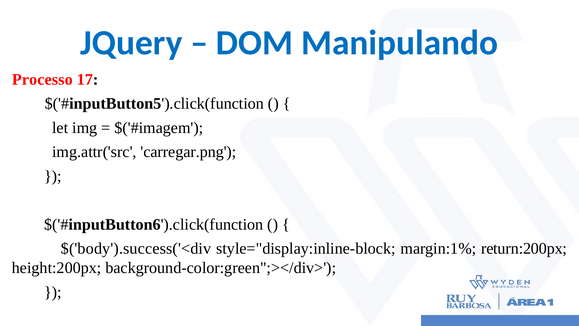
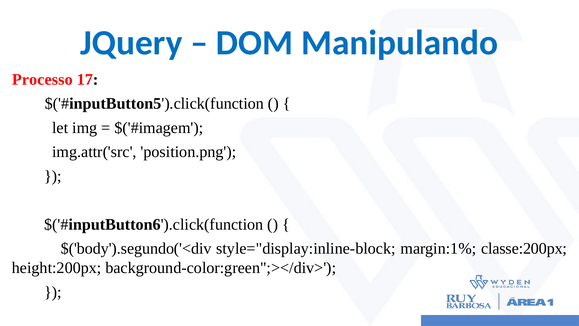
carregar.png: carregar.png -> position.png
$('body').success('<div: $('body').success('<div -> $('body').segundo('<div
return:200px: return:200px -> classe:200px
